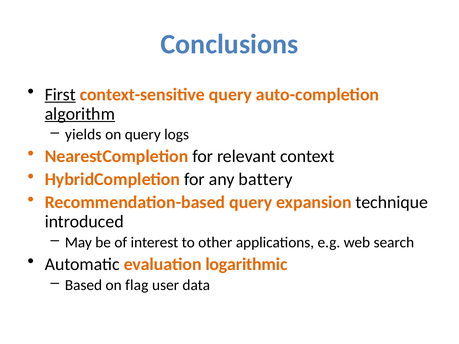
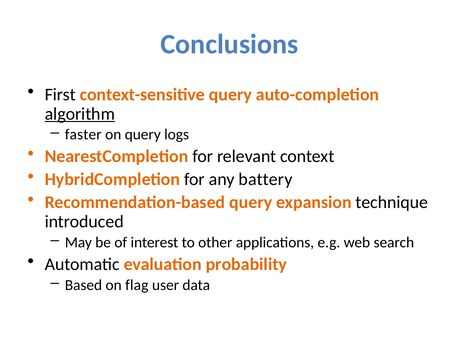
First underline: present -> none
yields: yields -> faster
logarithmic: logarithmic -> probability
